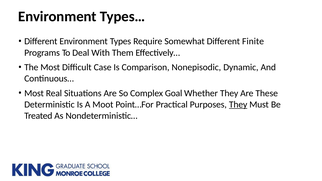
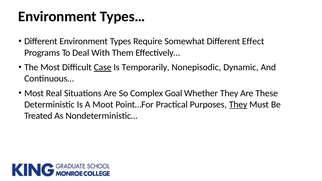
Finite: Finite -> Effect
Case underline: none -> present
Comparison: Comparison -> Temporarily
